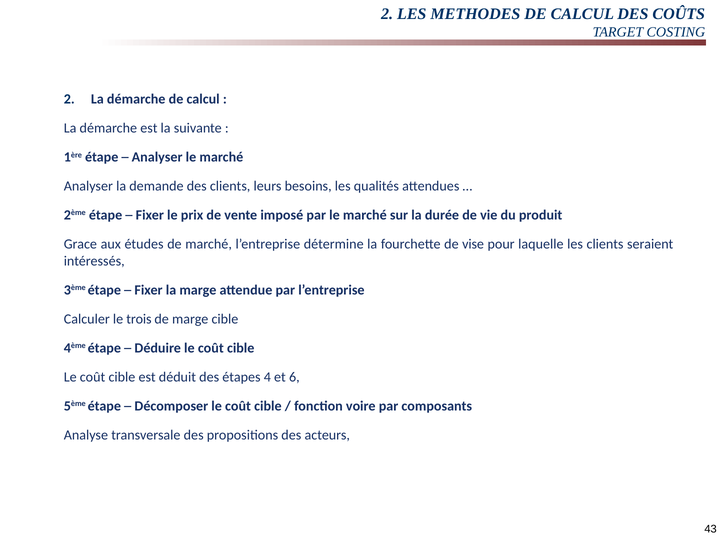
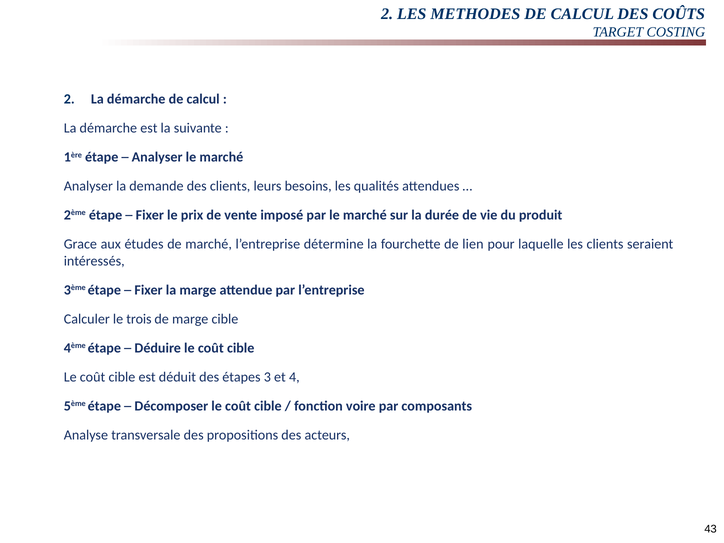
vise: vise -> lien
4: 4 -> 3
6: 6 -> 4
